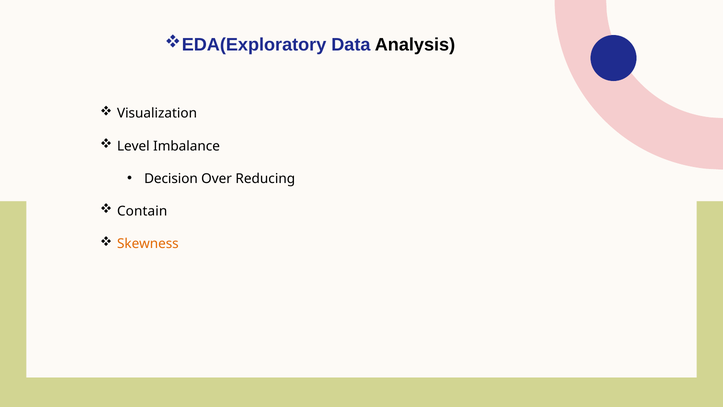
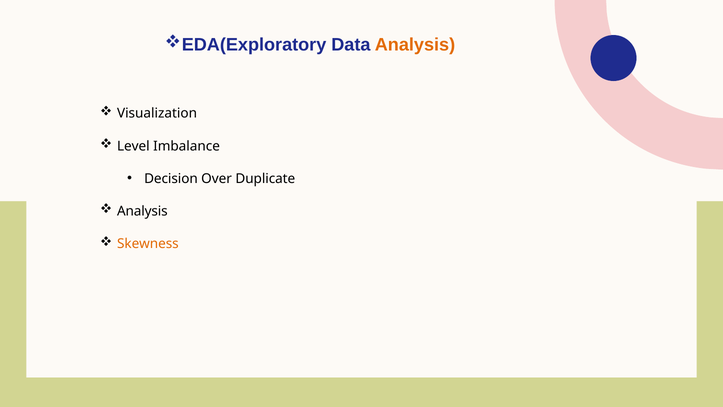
Analysis at (415, 45) colour: black -> orange
Reducing: Reducing -> Duplicate
Contain at (142, 211): Contain -> Analysis
